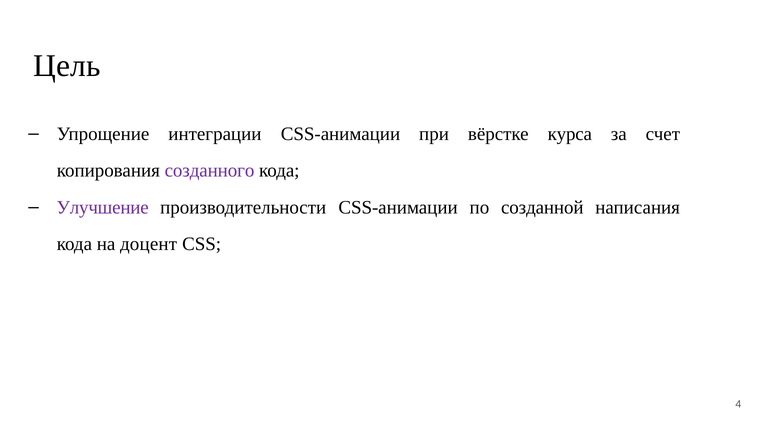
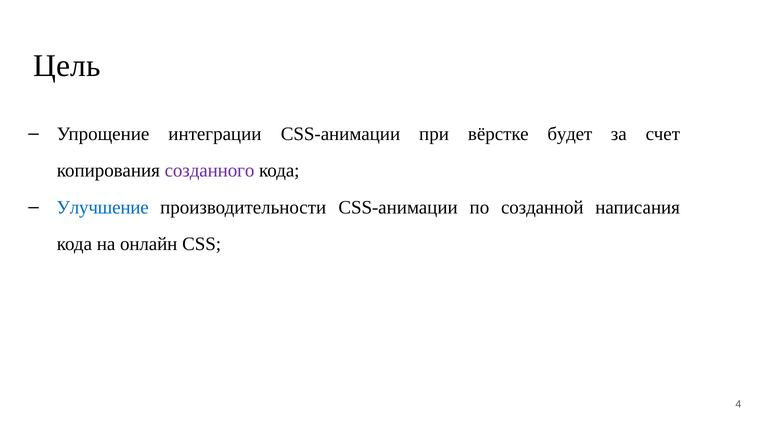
курса: курса -> будет
Улучшение colour: purple -> blue
доцент: доцент -> онлайн
